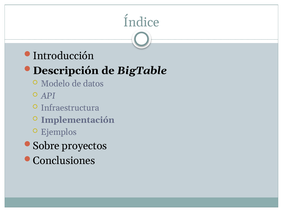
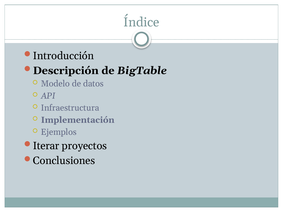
Sobre: Sobre -> Iterar
